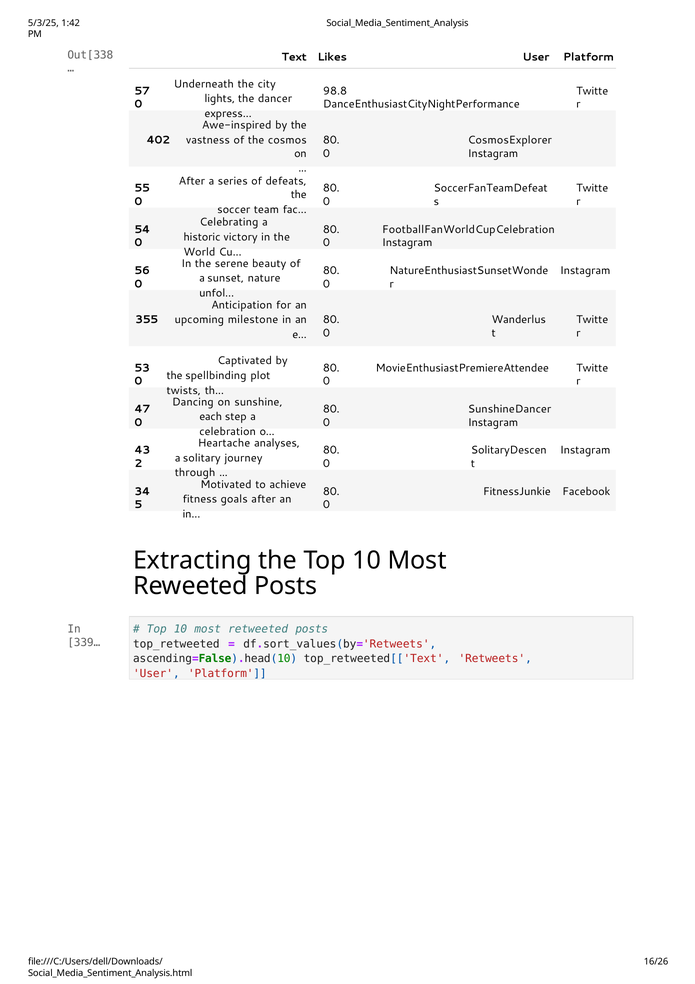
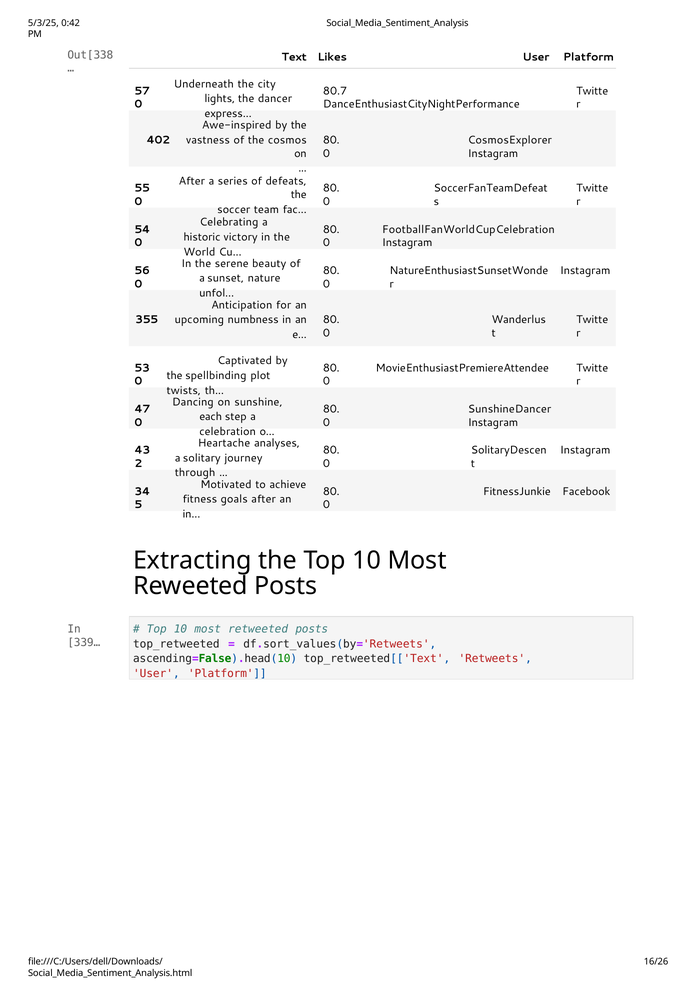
1:42: 1:42 -> 0:42
98.8: 98.8 -> 80.7
milestone: milestone -> numbness
